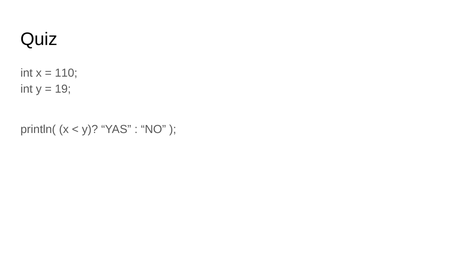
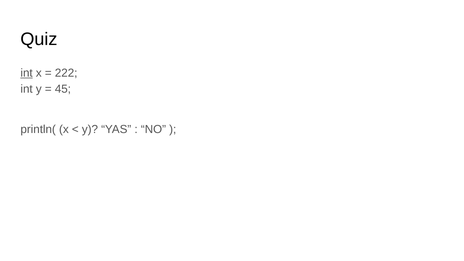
int at (27, 73) underline: none -> present
110: 110 -> 222
19: 19 -> 45
